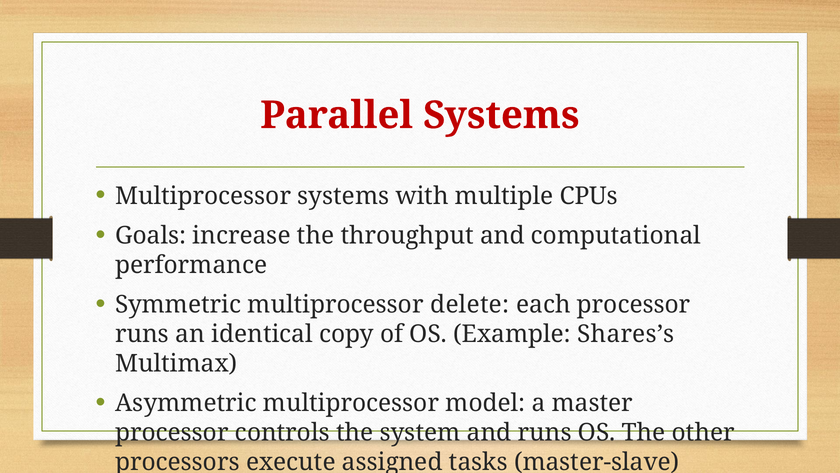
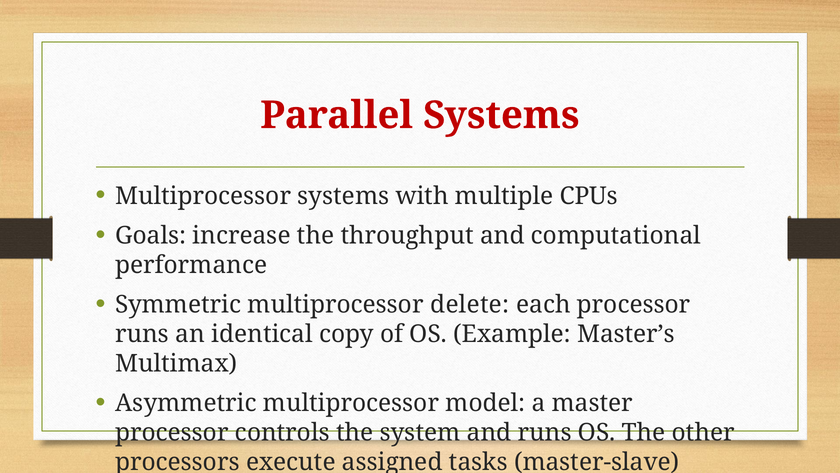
Shares’s: Shares’s -> Master’s
